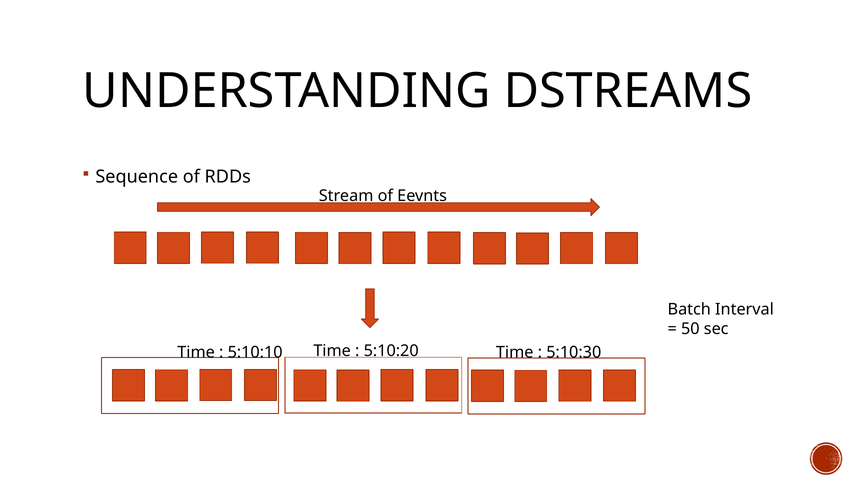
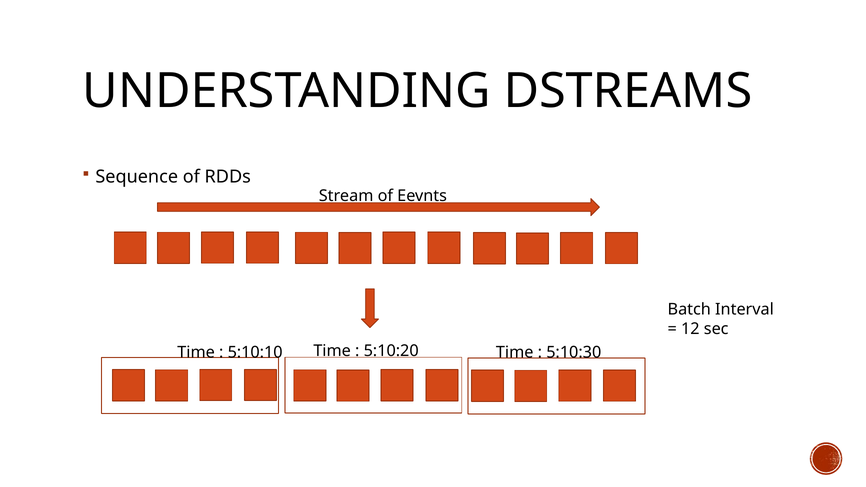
50: 50 -> 12
